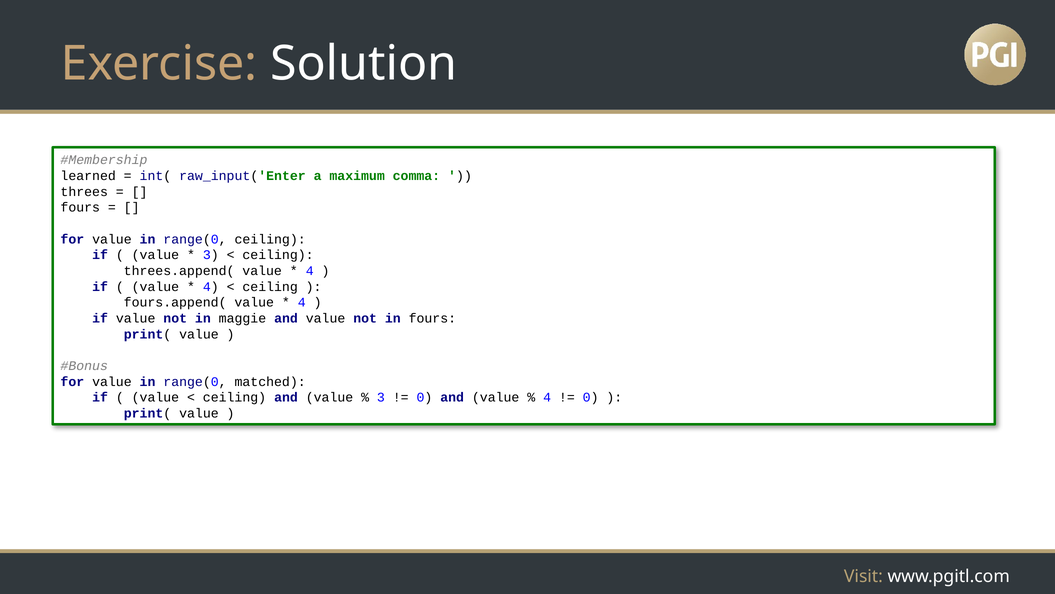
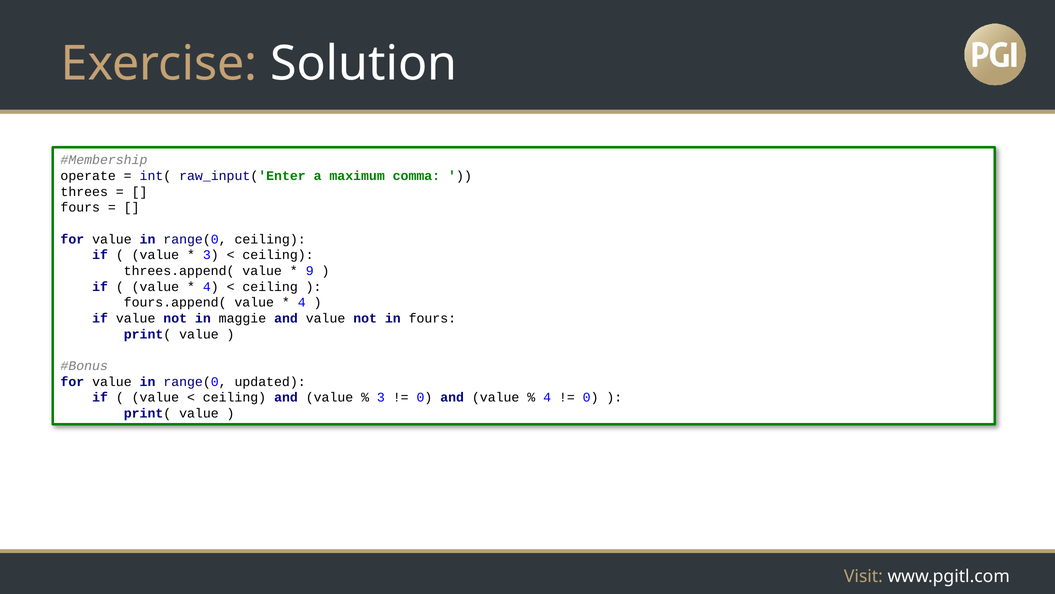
learned: learned -> operate
4 at (310, 271): 4 -> 9
matched: matched -> updated
